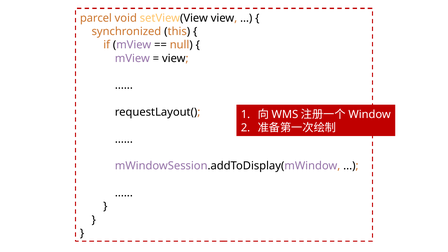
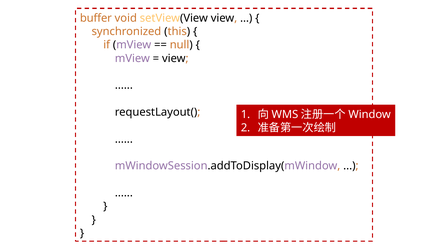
parcel: parcel -> buffer
